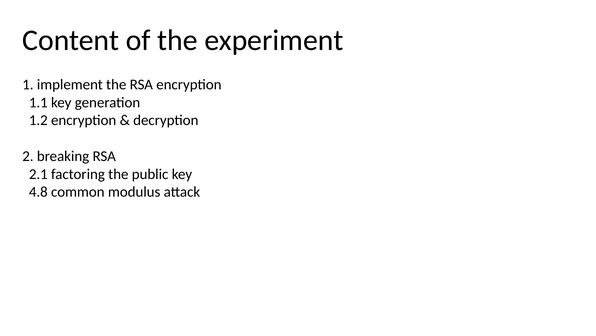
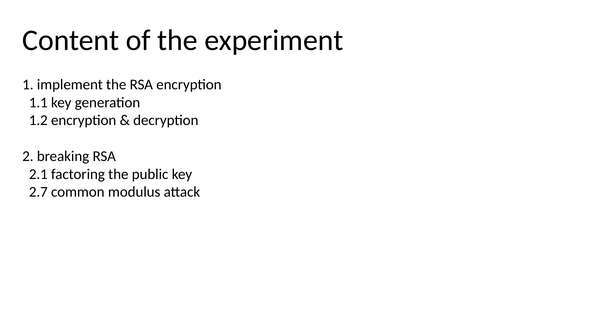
4.8: 4.8 -> 2.7
